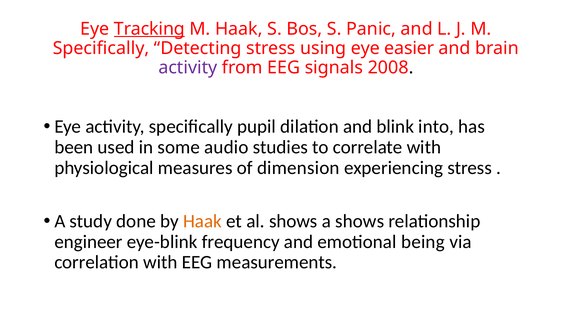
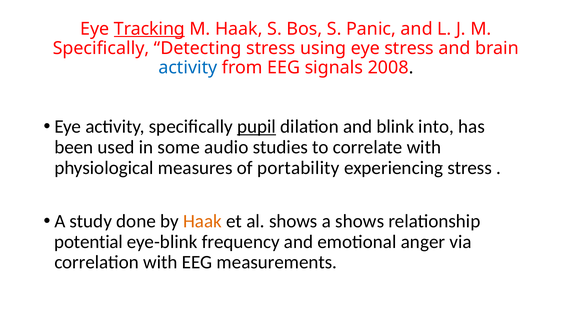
eye easier: easier -> stress
activity at (188, 67) colour: purple -> blue
pupil underline: none -> present
dimension: dimension -> portability
engineer: engineer -> potential
being: being -> anger
